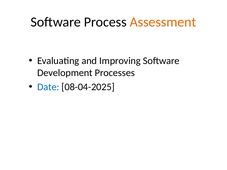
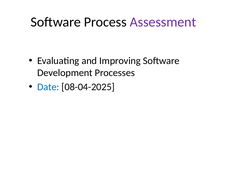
Assessment colour: orange -> purple
